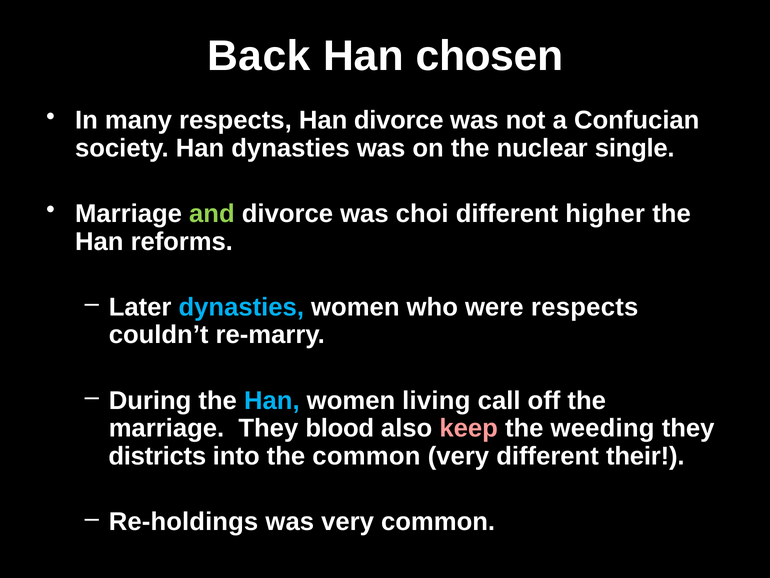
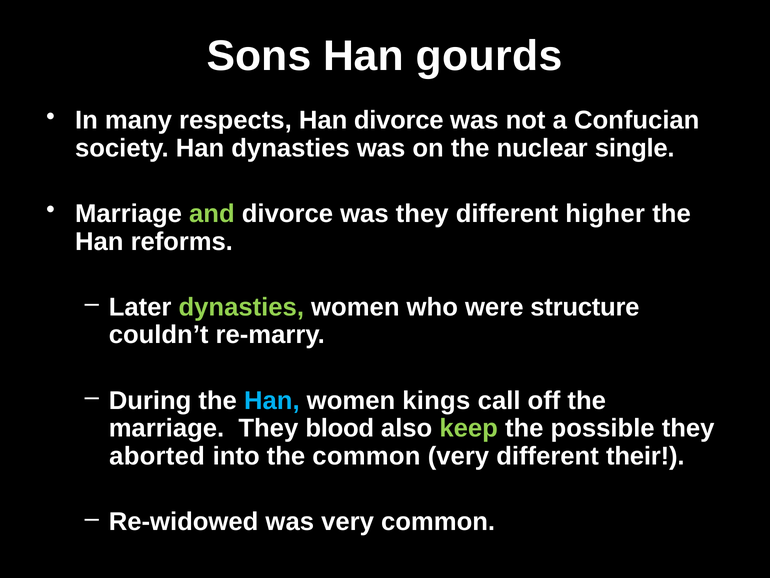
Back: Back -> Sons
chosen: chosen -> gourds
was choi: choi -> they
dynasties at (241, 307) colour: light blue -> light green
were respects: respects -> structure
living: living -> kings
keep colour: pink -> light green
weeding: weeding -> possible
districts: districts -> aborted
Re-holdings: Re-holdings -> Re-widowed
